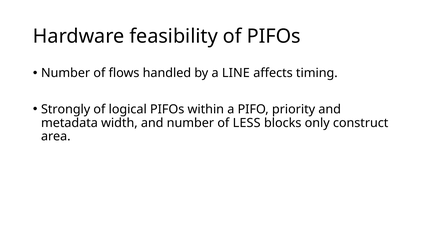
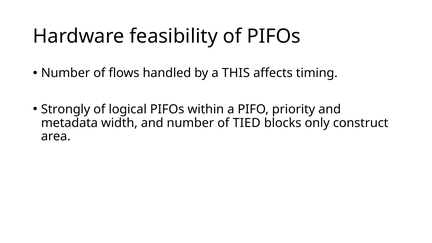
LINE: LINE -> THIS
LESS: LESS -> TIED
